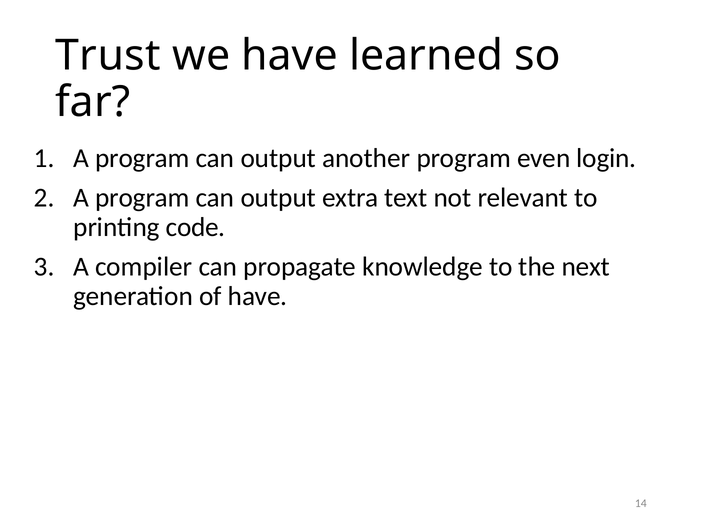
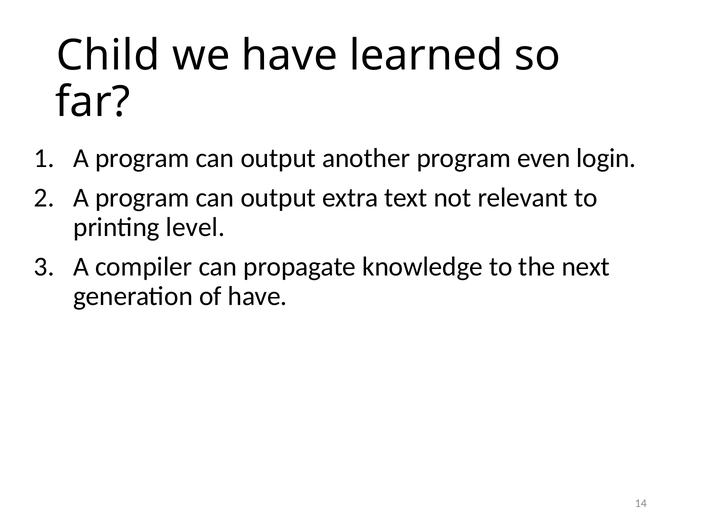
Trust: Trust -> Child
code: code -> level
